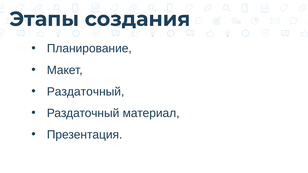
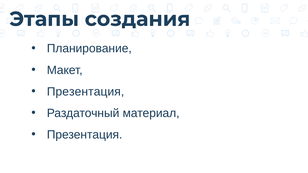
Раздаточный at (86, 92): Раздаточный -> Презентация
